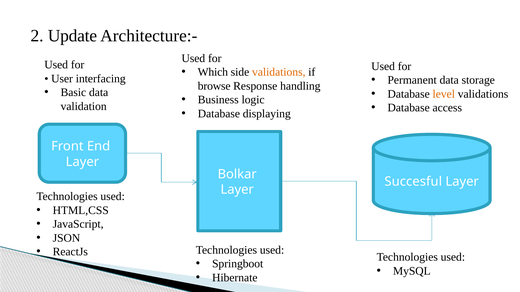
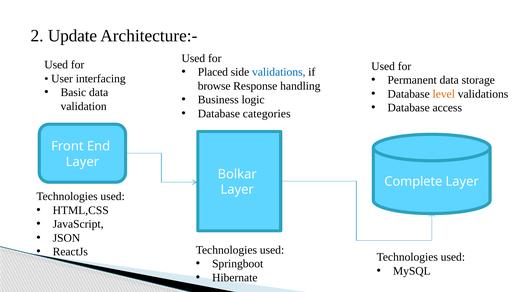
Which: Which -> Placed
validations at (279, 72) colour: orange -> blue
displaying: displaying -> categories
Succesful: Succesful -> Complete
